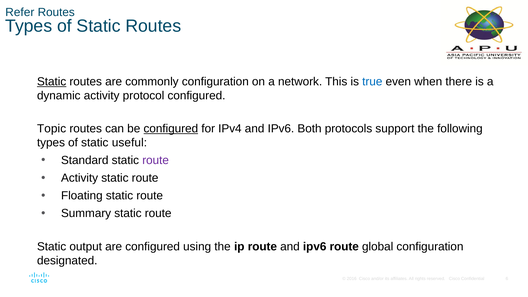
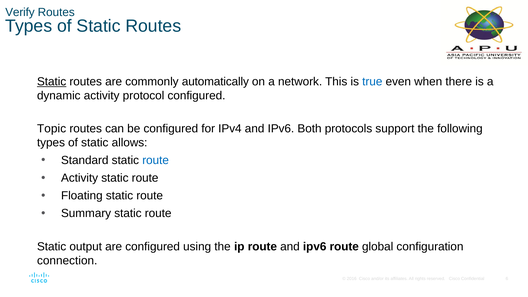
Refer: Refer -> Verify
commonly configuration: configuration -> automatically
configured at (171, 129) underline: present -> none
useful: useful -> allows
route at (156, 160) colour: purple -> blue
designated: designated -> connection
